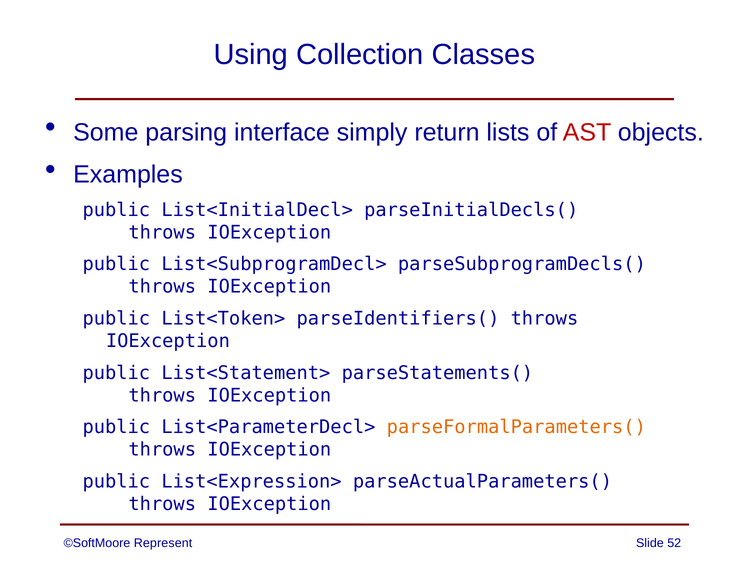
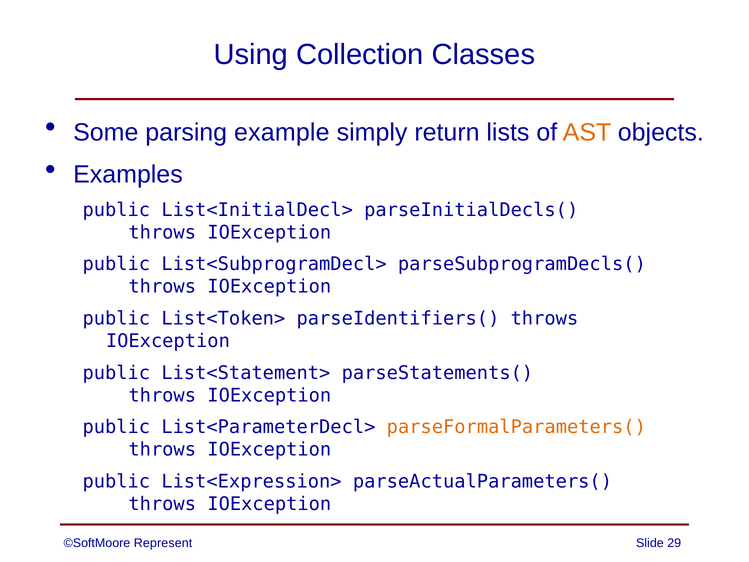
interface: interface -> example
AST colour: red -> orange
52: 52 -> 29
